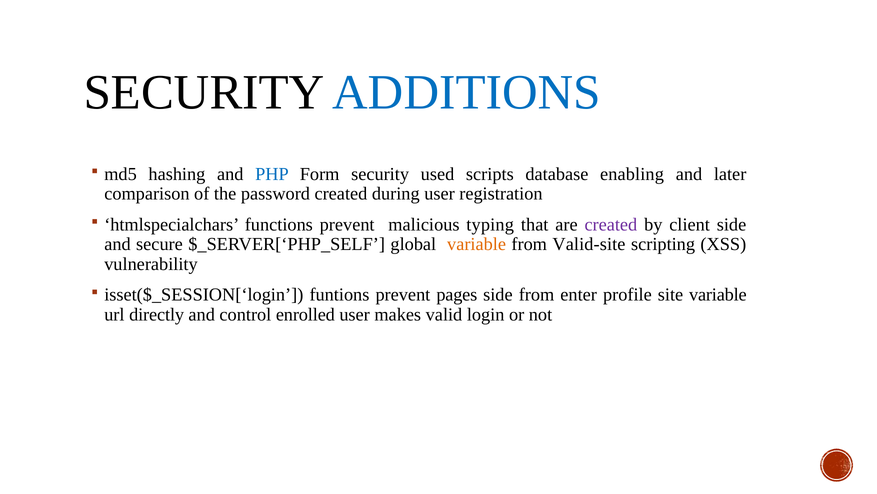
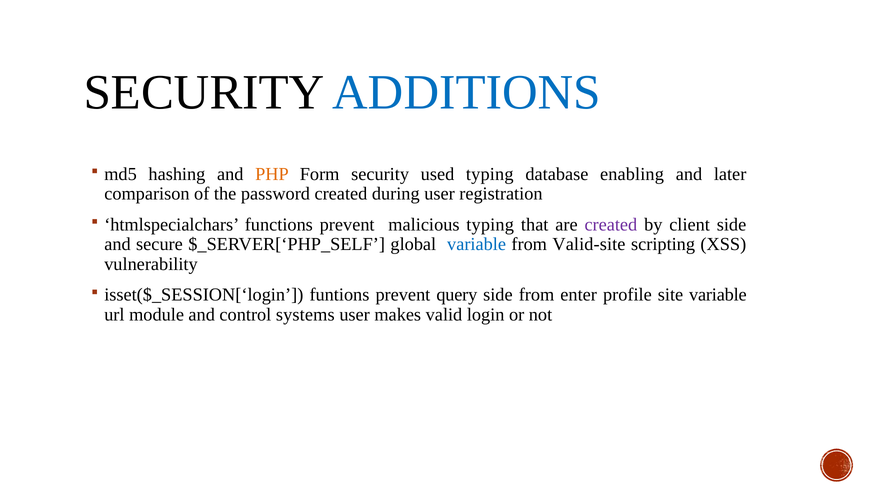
PHP colour: blue -> orange
used scripts: scripts -> typing
variable at (477, 244) colour: orange -> blue
pages: pages -> query
directly: directly -> module
enrolled: enrolled -> systems
